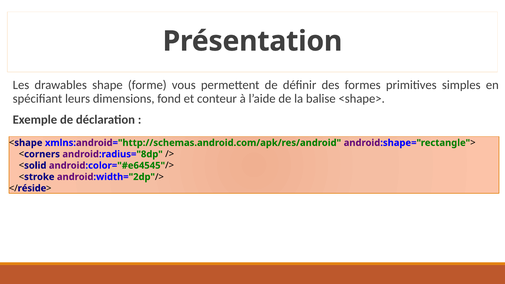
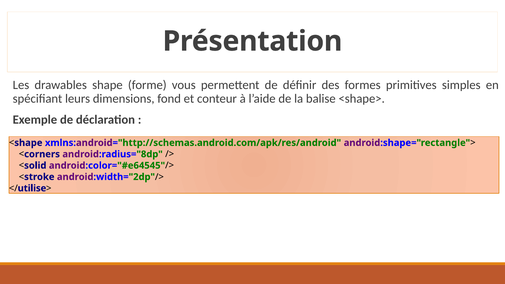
réside: réside -> utilise
